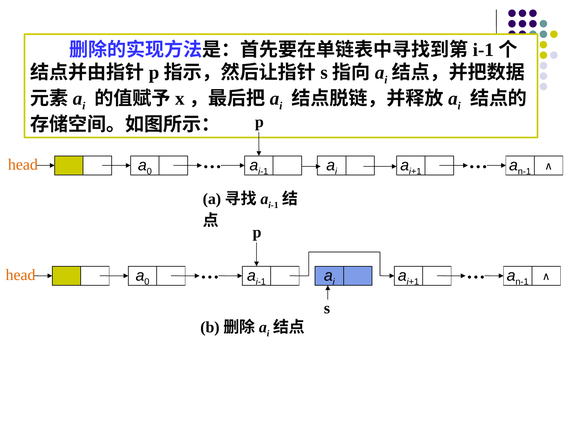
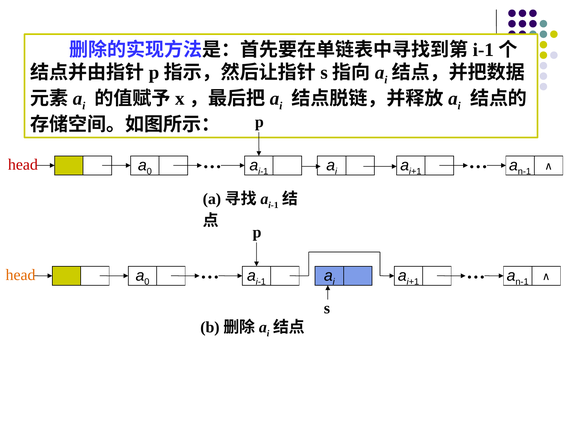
head at (23, 164) colour: orange -> red
